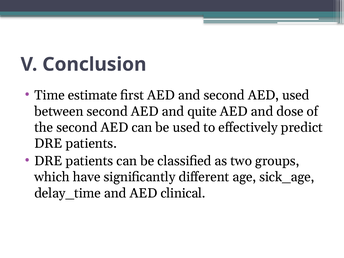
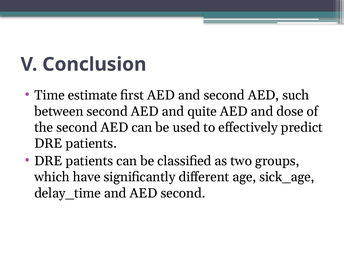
AED used: used -> such
AED clinical: clinical -> second
